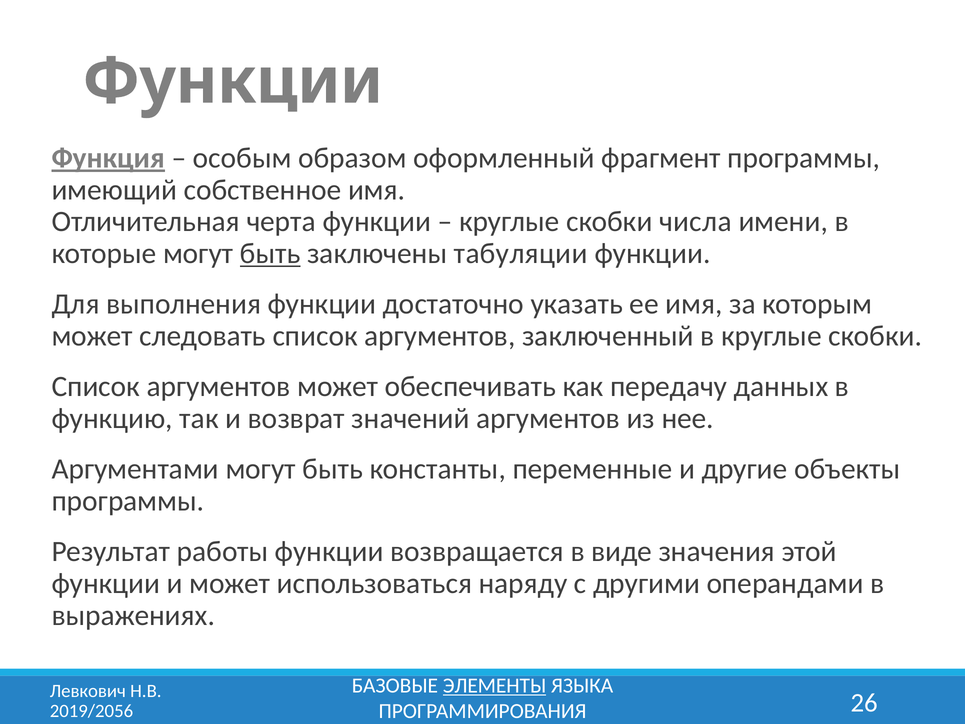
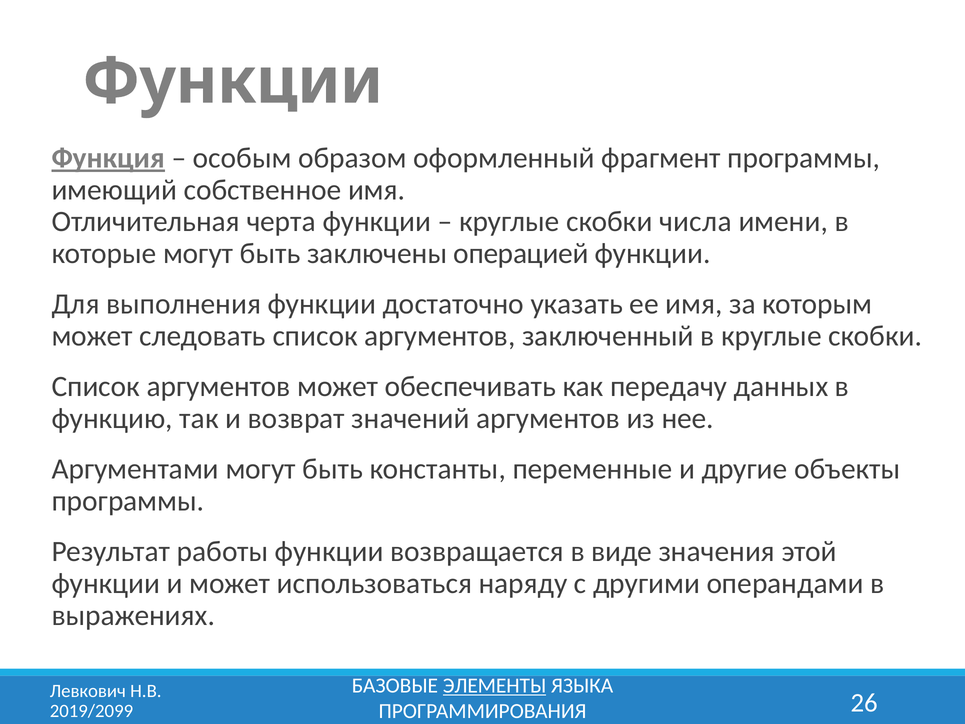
быть at (270, 253) underline: present -> none
табуляции: табуляции -> операцией
2019/2056: 2019/2056 -> 2019/2099
